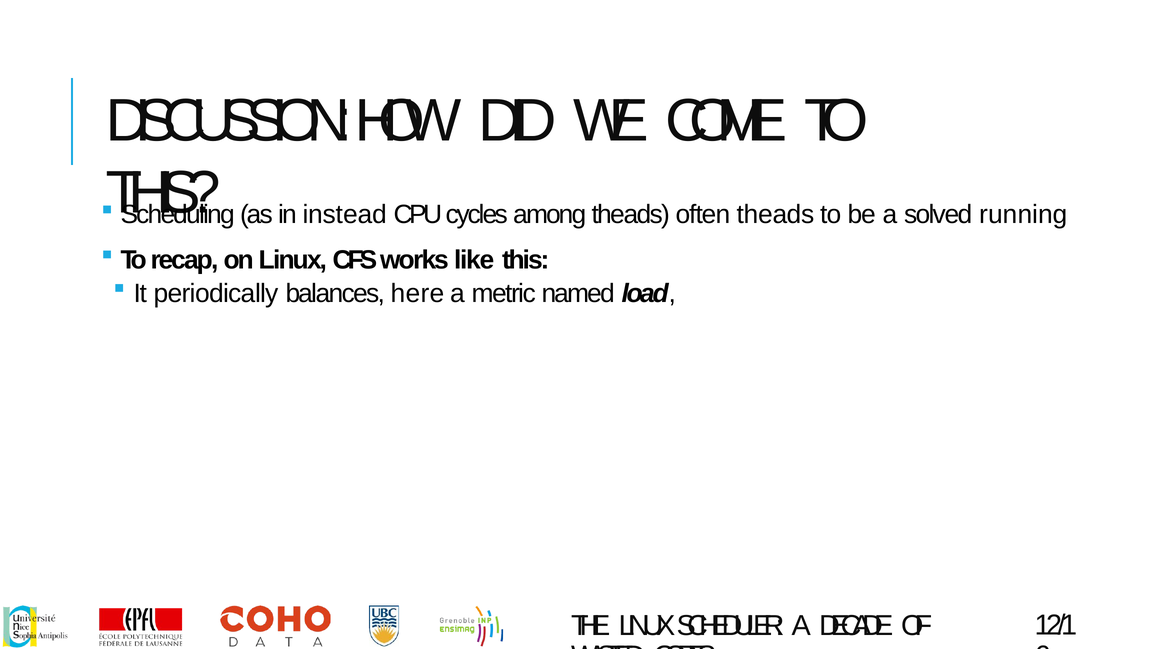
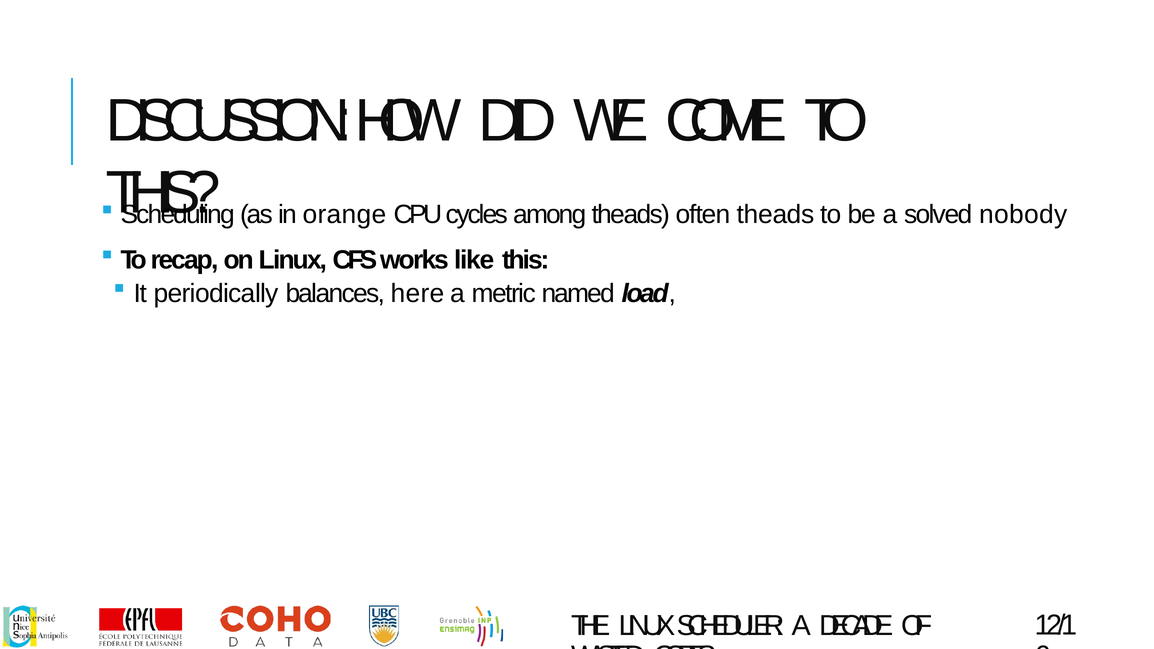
instead: instead -> orange
running: running -> nobody
